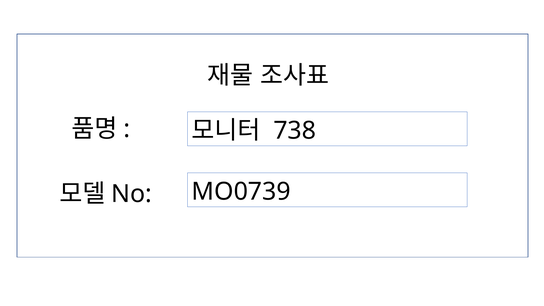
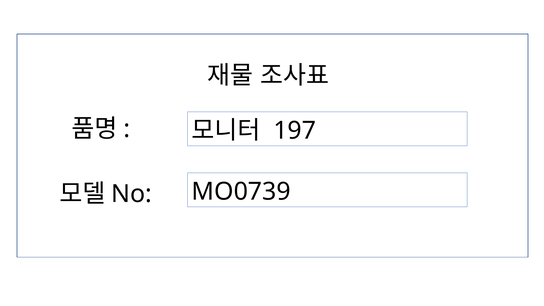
738: 738 -> 197
